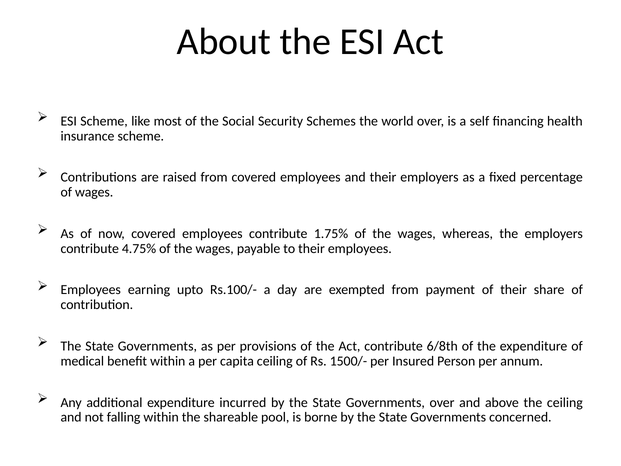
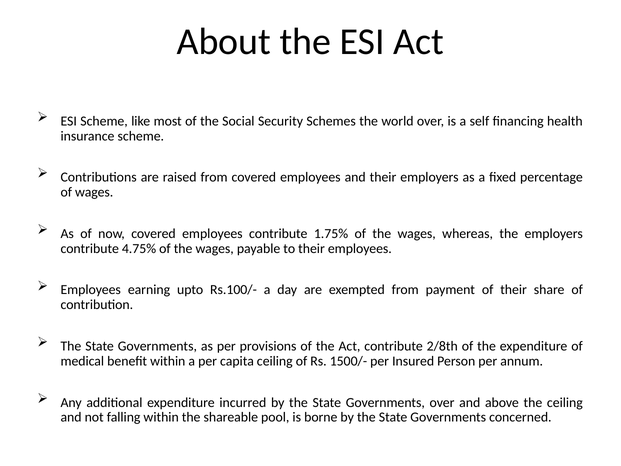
6/8th: 6/8th -> 2/8th
